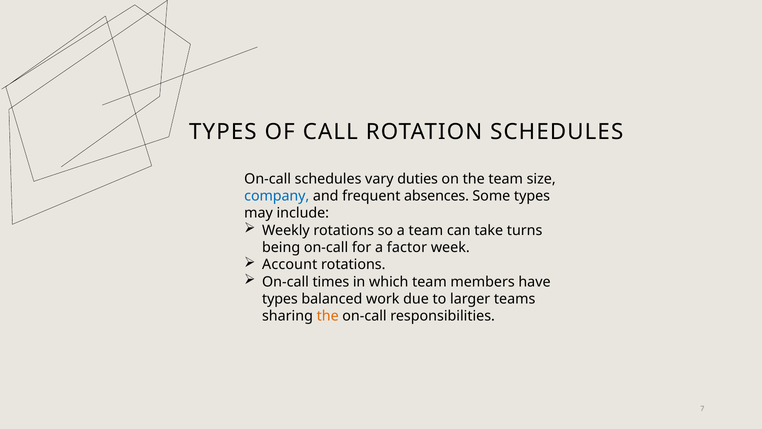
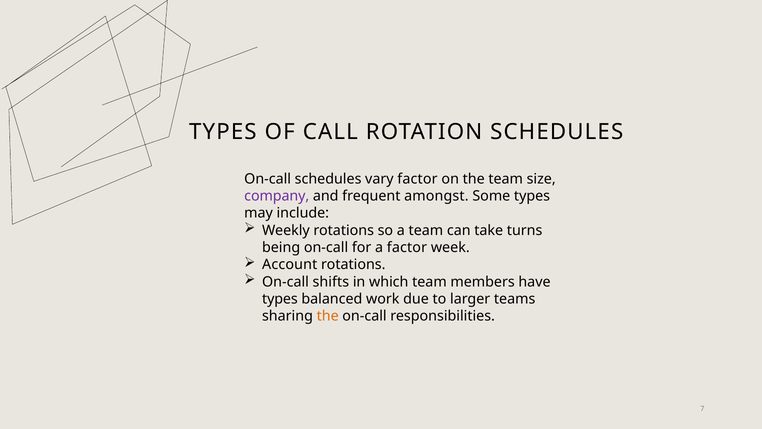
vary duties: duties -> factor
company colour: blue -> purple
absences: absences -> amongst
times: times -> shifts
